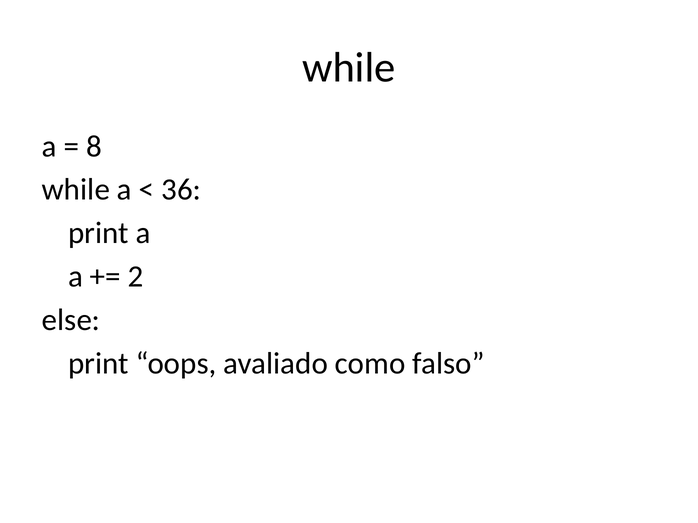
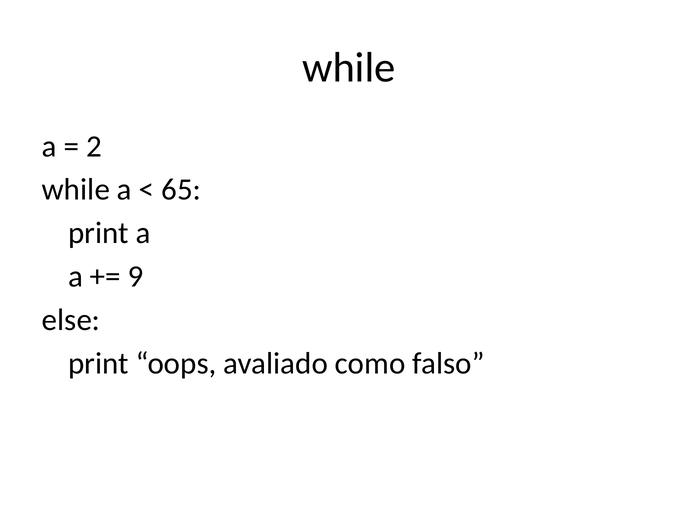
8: 8 -> 2
36: 36 -> 65
2: 2 -> 9
